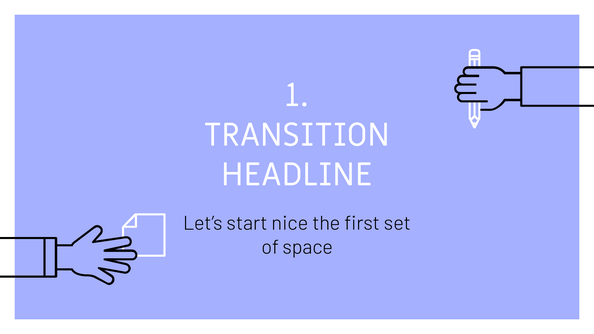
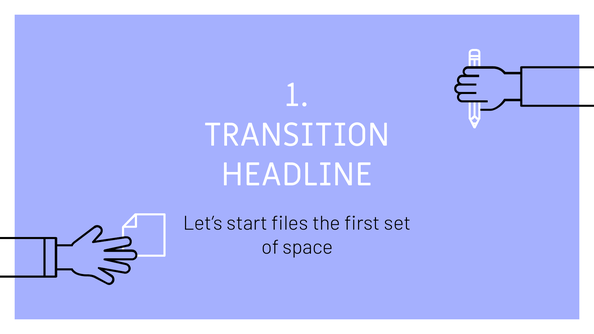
nice: nice -> files
